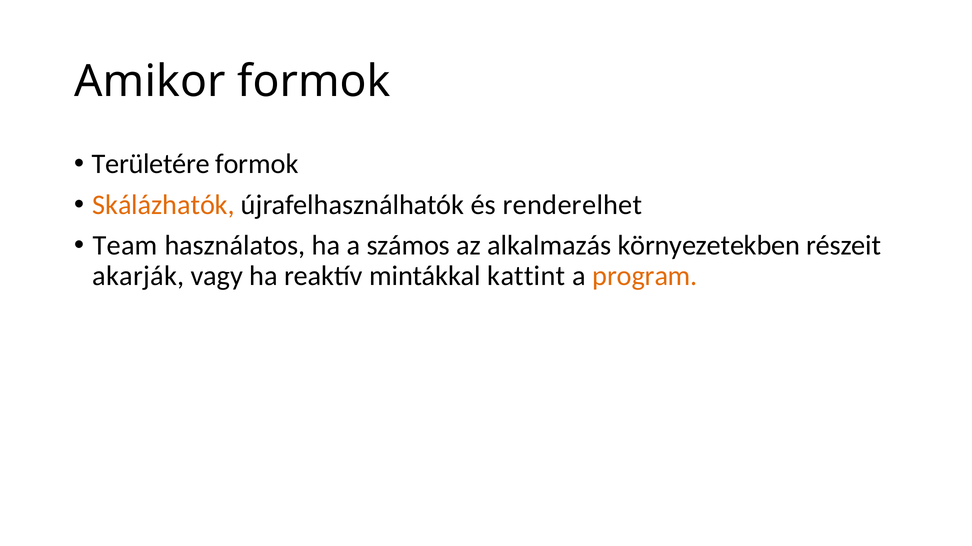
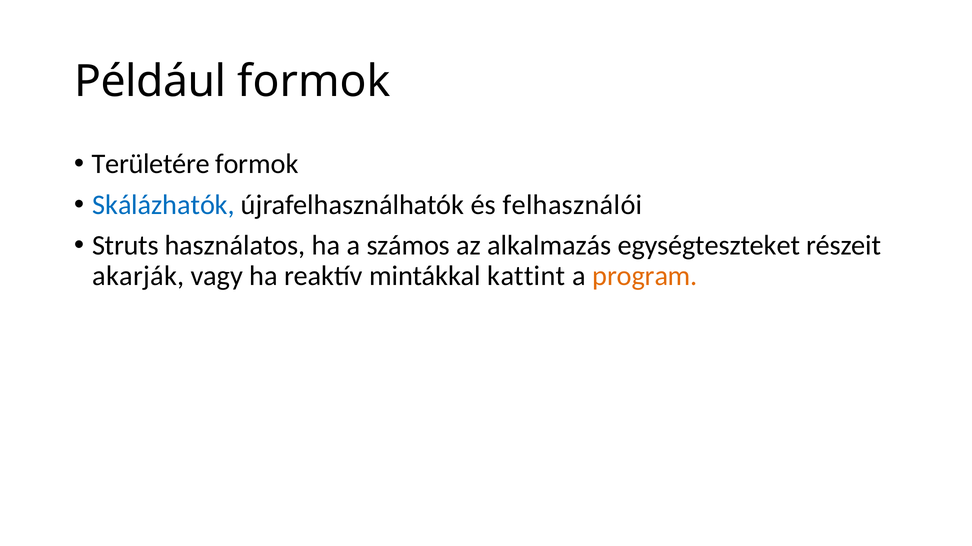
Amikor: Amikor -> Például
Skálázhatók colour: orange -> blue
renderelhet: renderelhet -> felhasználói
Team: Team -> Struts
környezetekben: környezetekben -> egységteszteket
